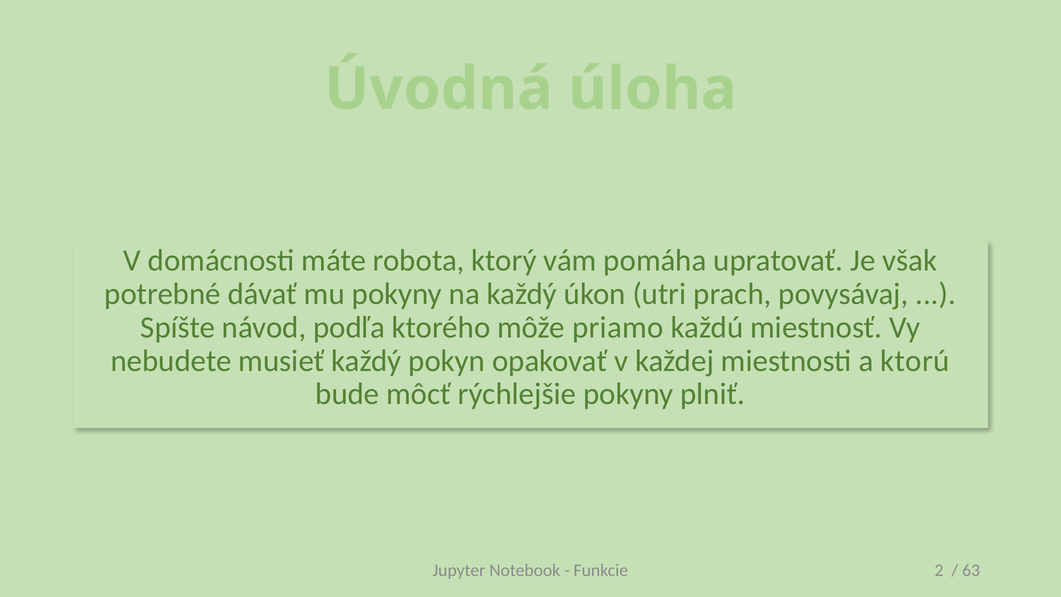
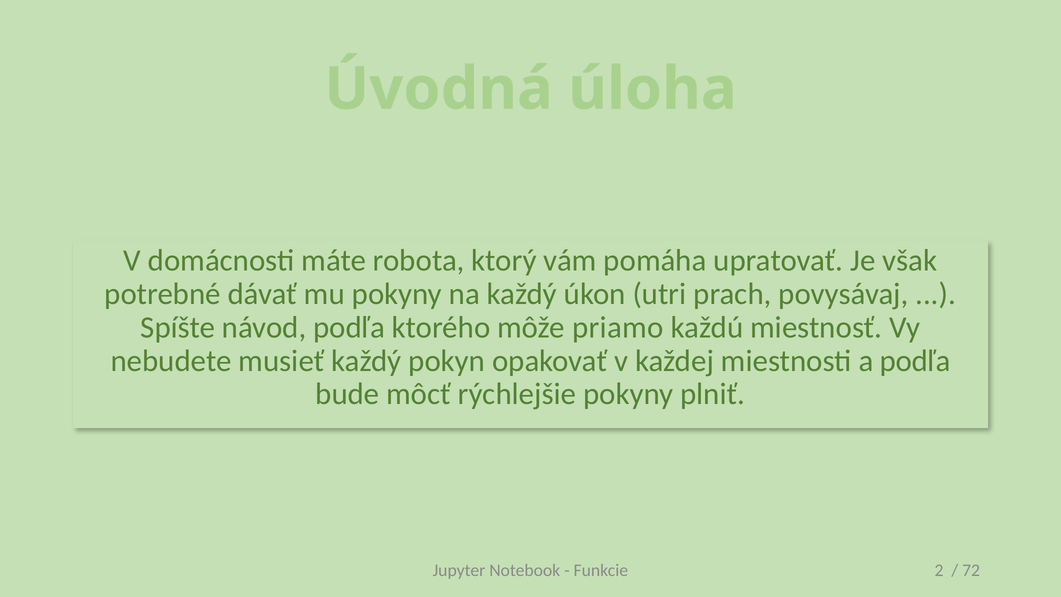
a ktorú: ktorú -> podľa
63: 63 -> 72
